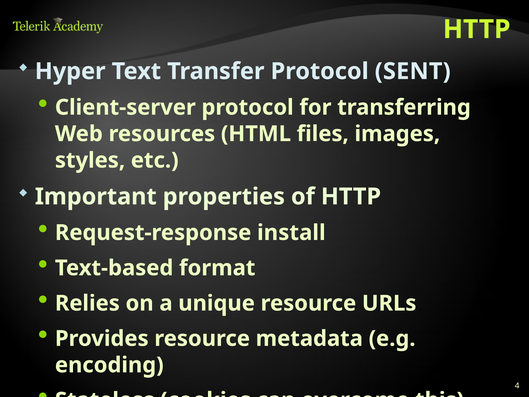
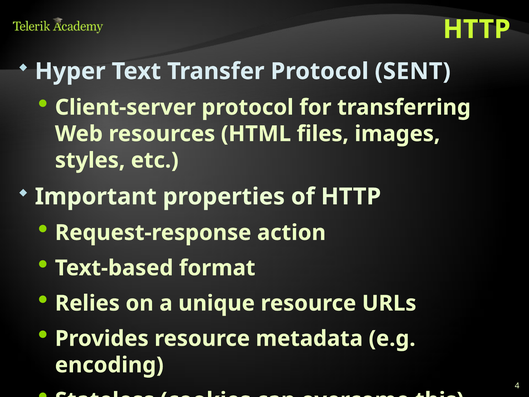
install: install -> action
